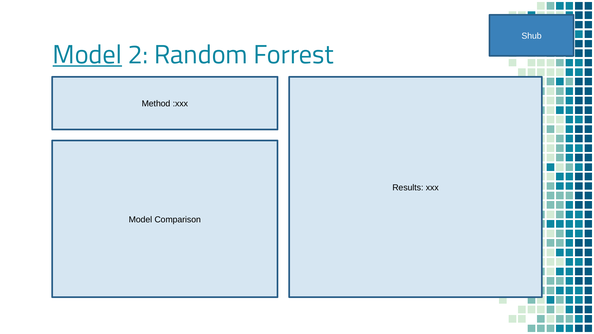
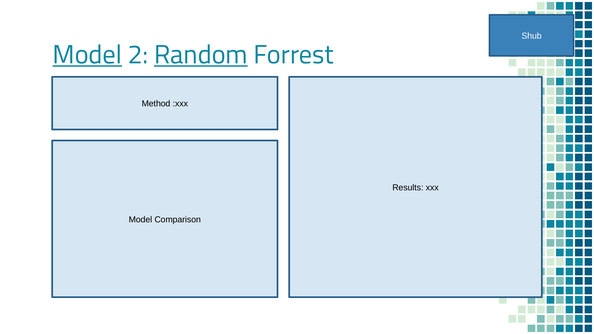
Random underline: none -> present
